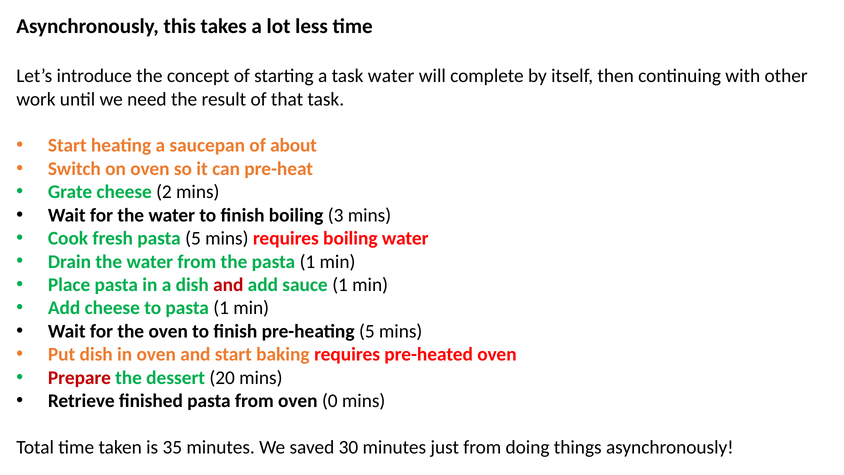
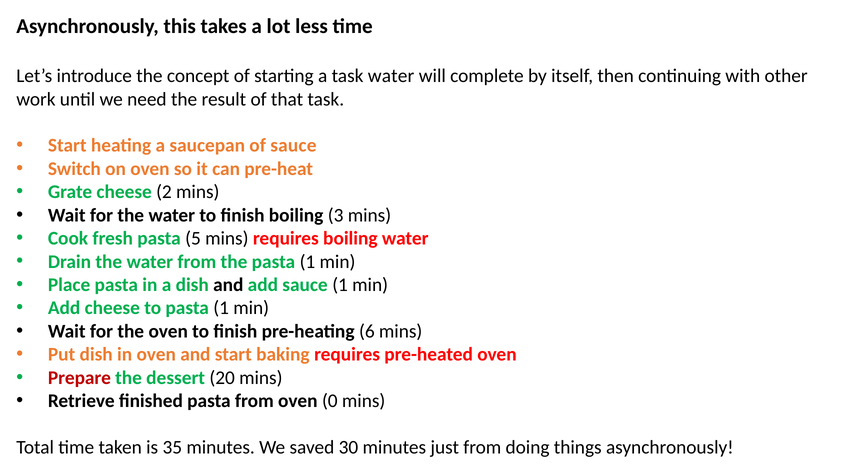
of about: about -> sauce
and at (228, 285) colour: red -> black
pre-heating 5: 5 -> 6
